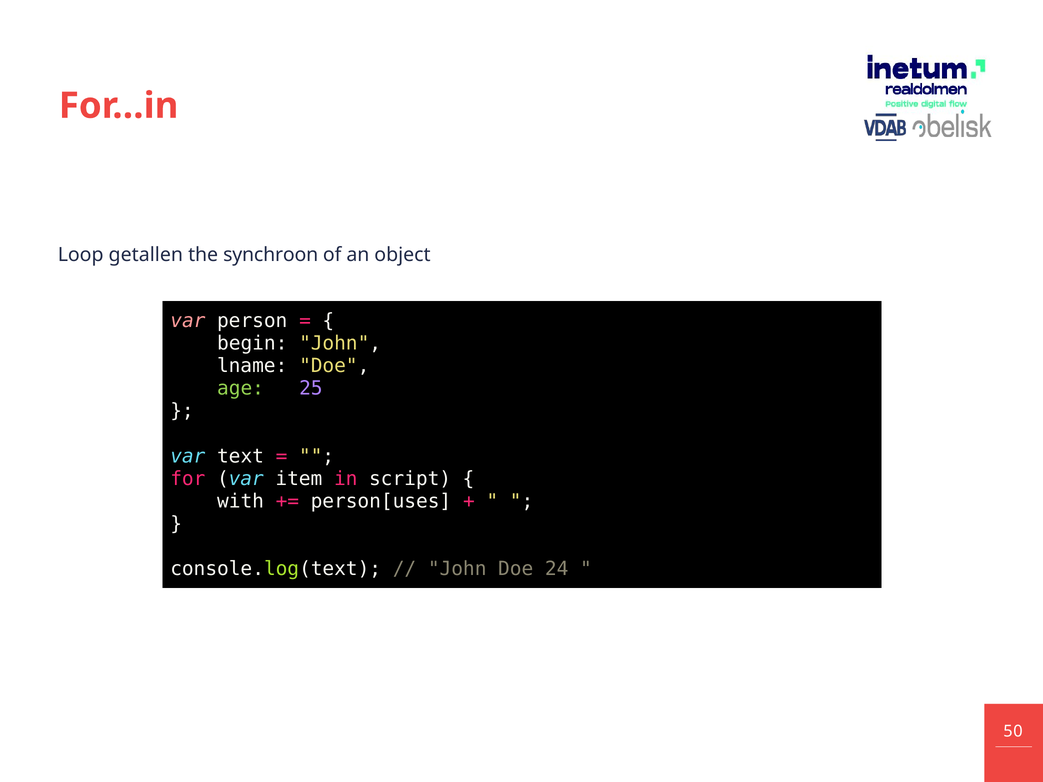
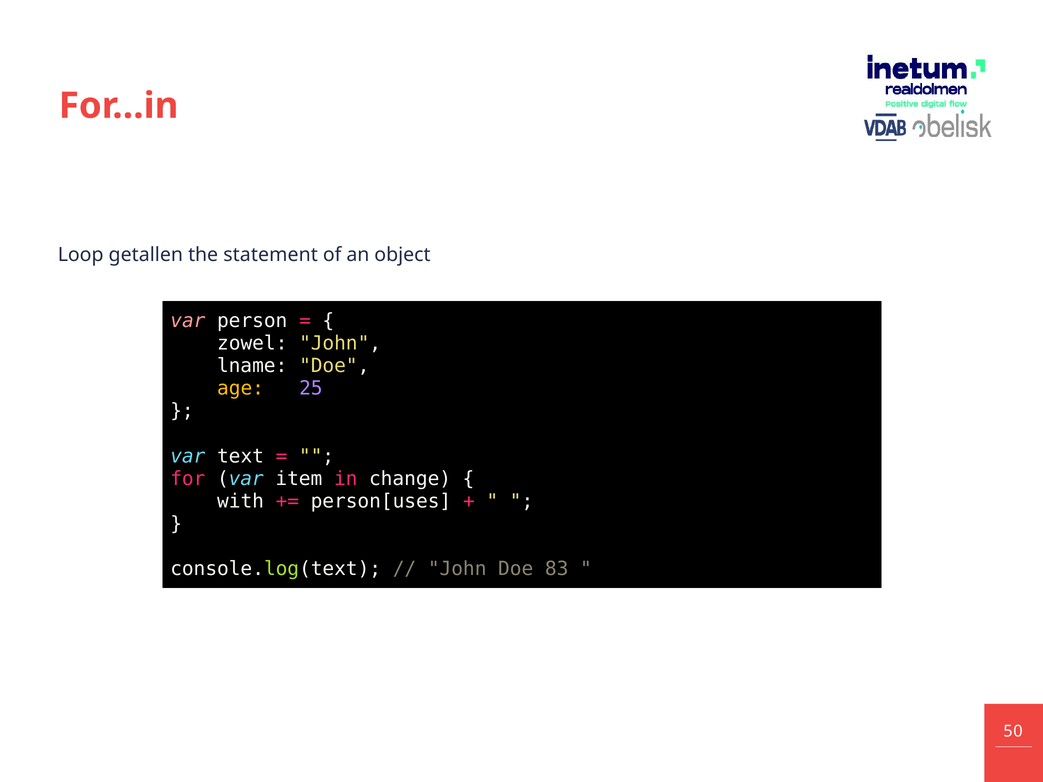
synchroon: synchroon -> statement
begin: begin -> zowel
age colour: light green -> yellow
script: script -> change
24: 24 -> 83
